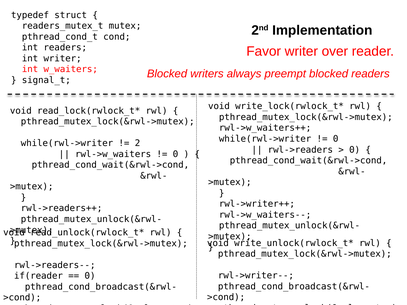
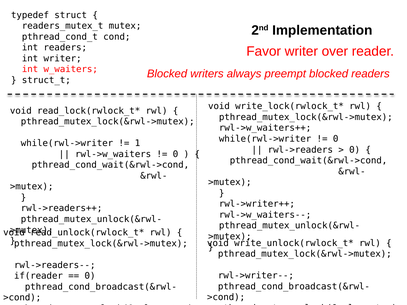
signal_t: signal_t -> struct_t
2: 2 -> 1
